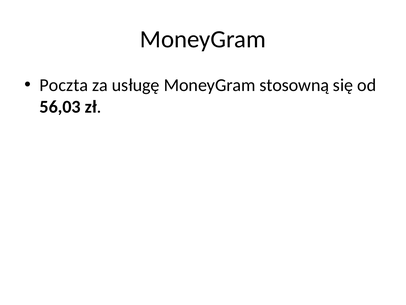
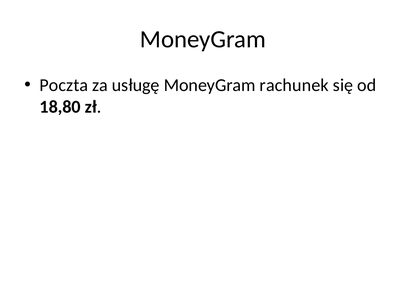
stosowną: stosowną -> rachunek
56,03: 56,03 -> 18,80
